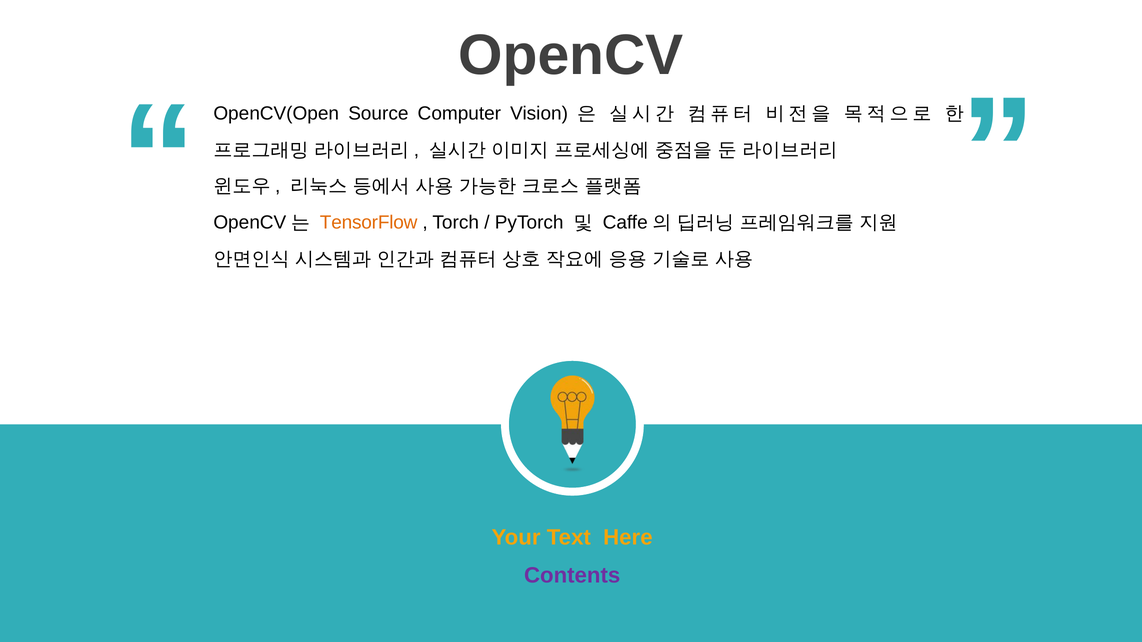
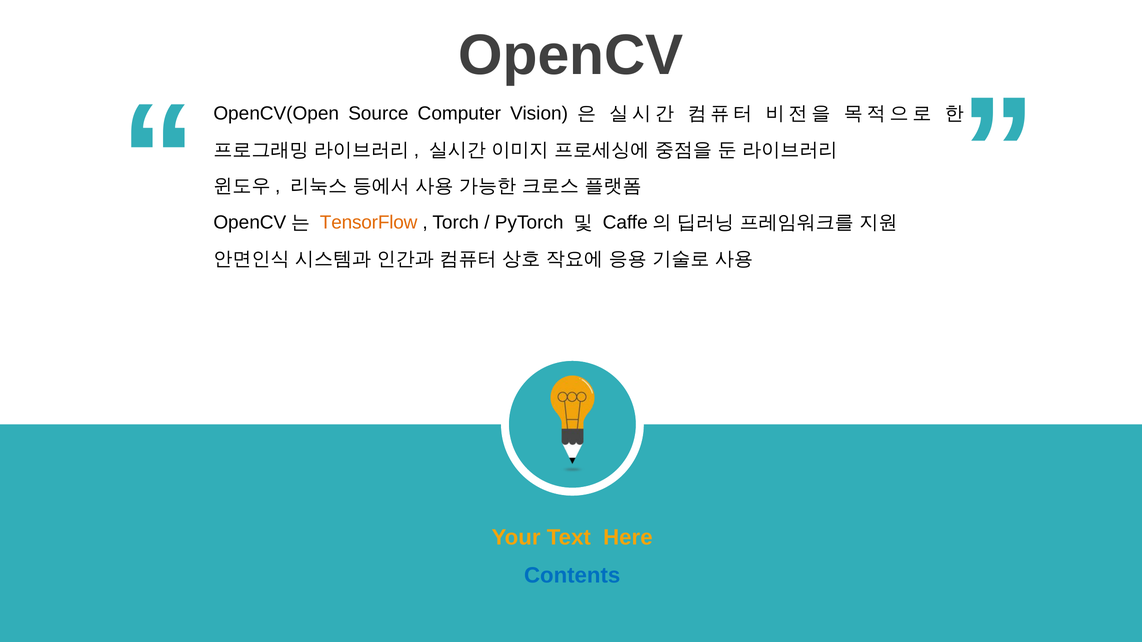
Contents colour: purple -> blue
